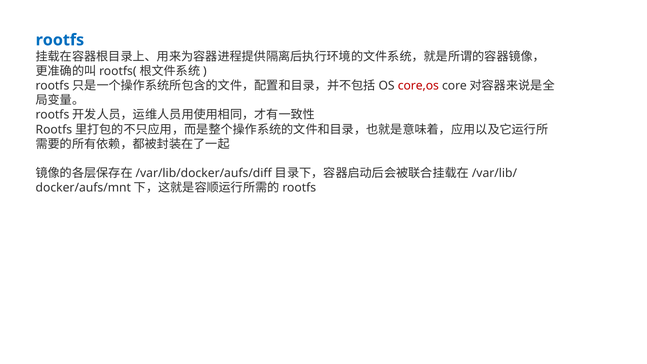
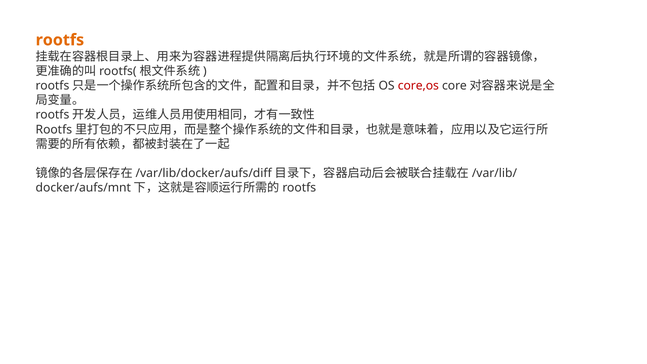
rootfs colour: blue -> orange
